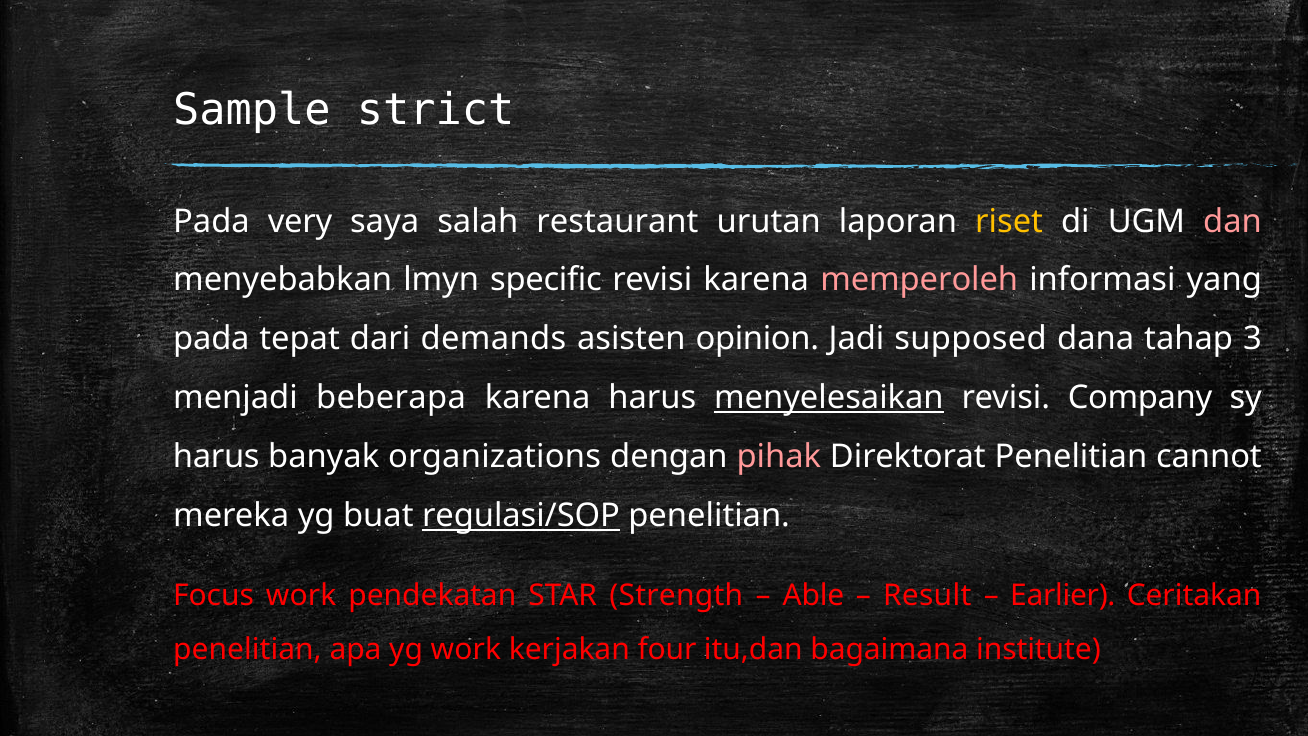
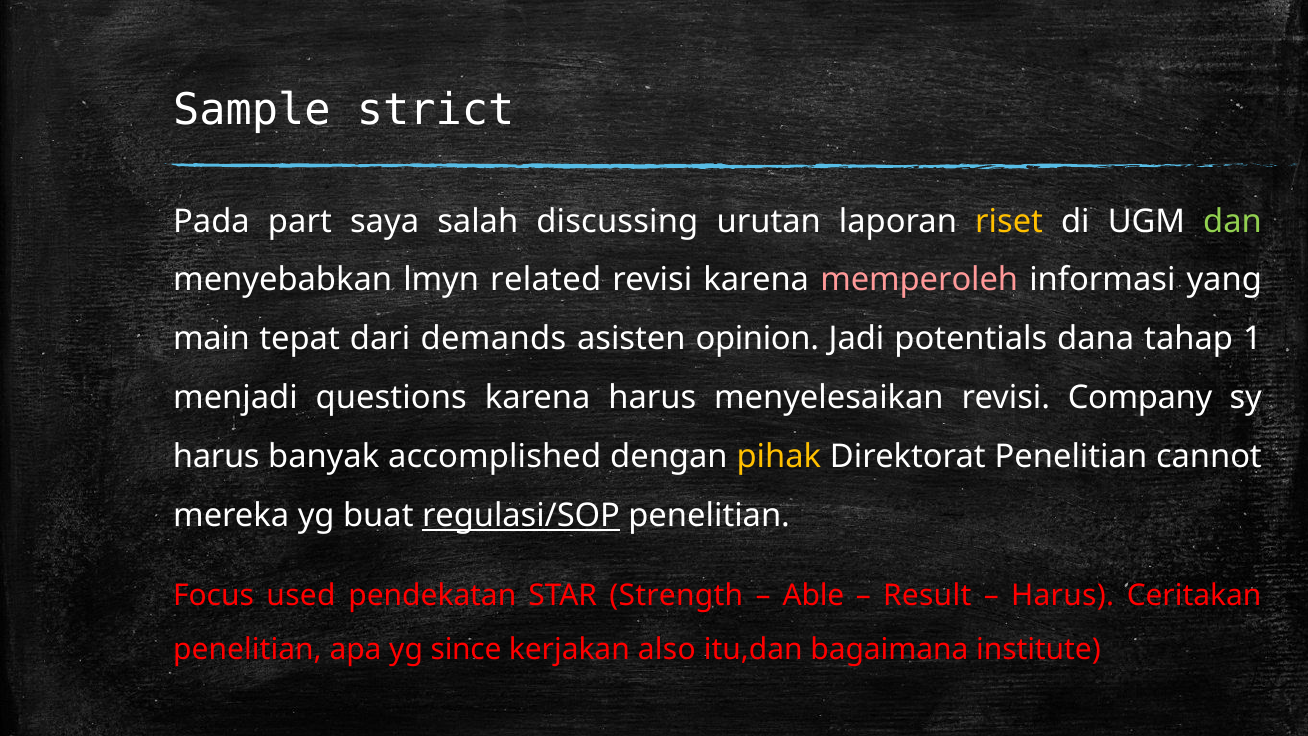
very: very -> part
restaurant: restaurant -> discussing
dan colour: pink -> light green
specific: specific -> related
pada at (211, 339): pada -> main
supposed: supposed -> potentials
3: 3 -> 1
beberapa: beberapa -> questions
menyelesaikan underline: present -> none
organizations: organizations -> accomplished
pihak colour: pink -> yellow
Focus work: work -> used
Earlier at (1063, 596): Earlier -> Harus
yg work: work -> since
four: four -> also
